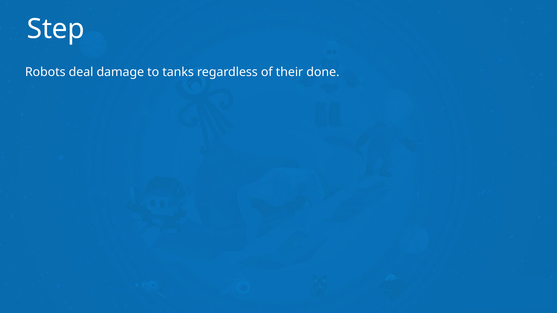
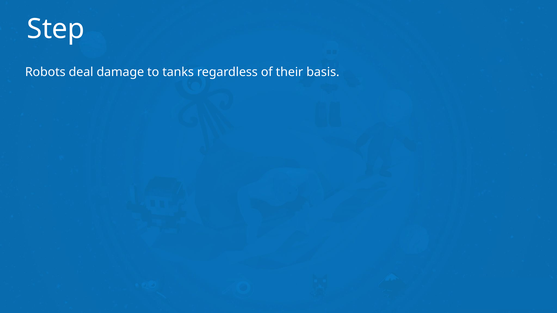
done: done -> basis
